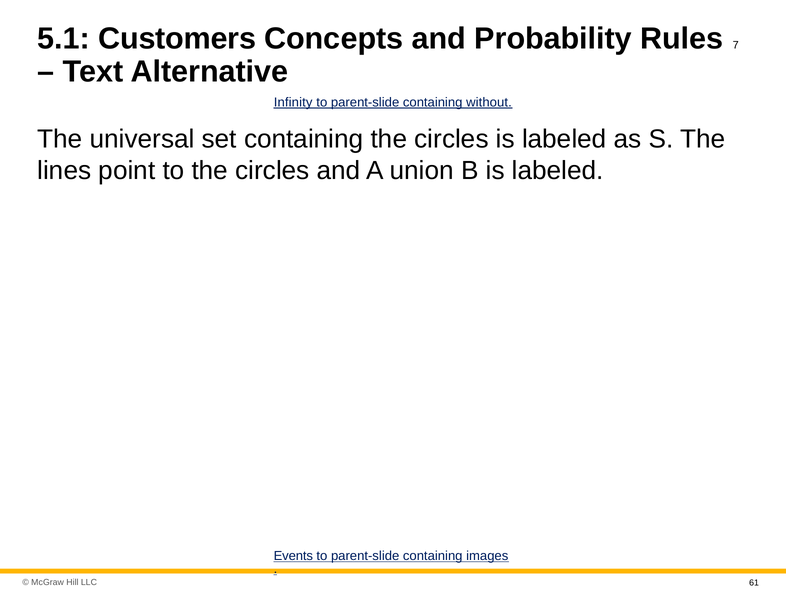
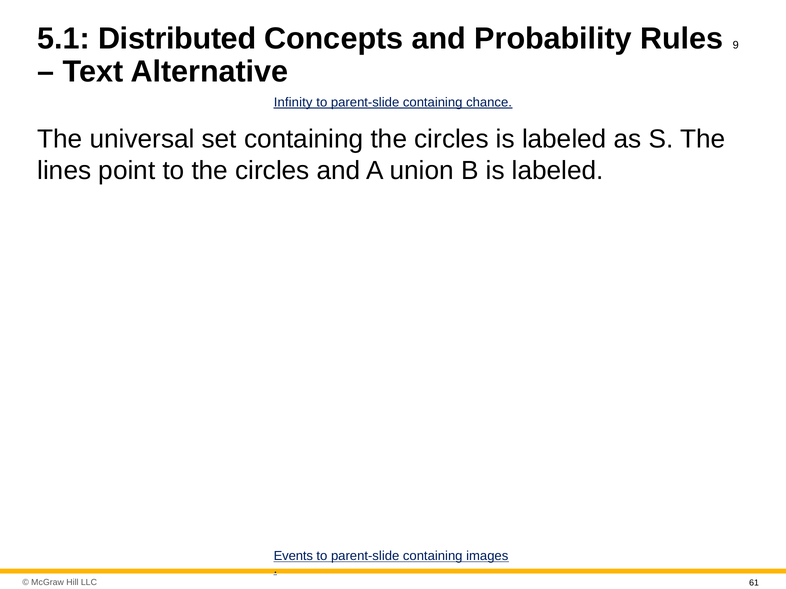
Customers: Customers -> Distributed
7: 7 -> 9
without: without -> chance
